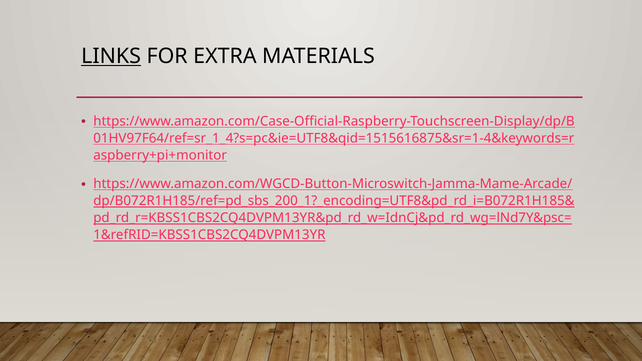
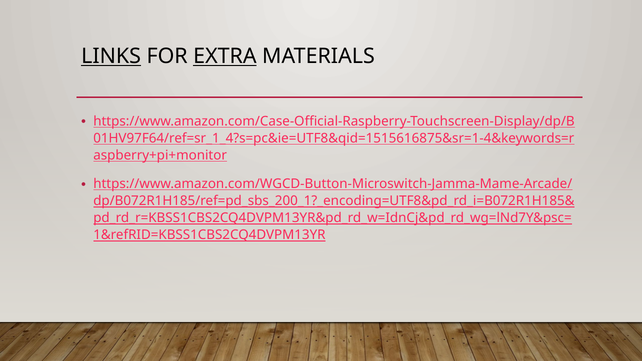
EXTRA underline: none -> present
